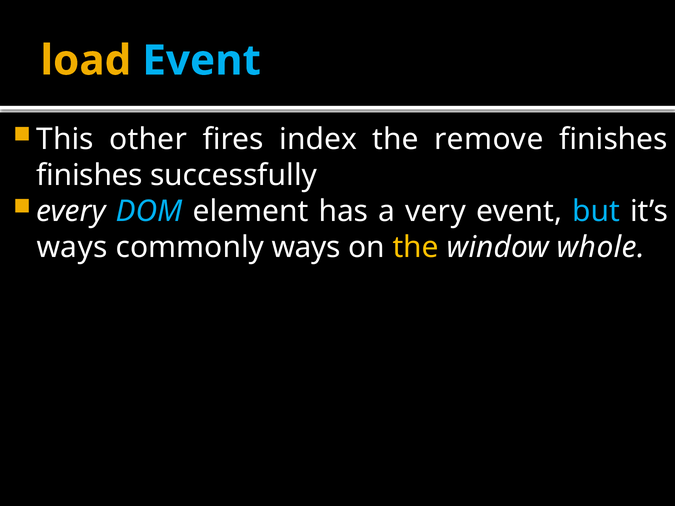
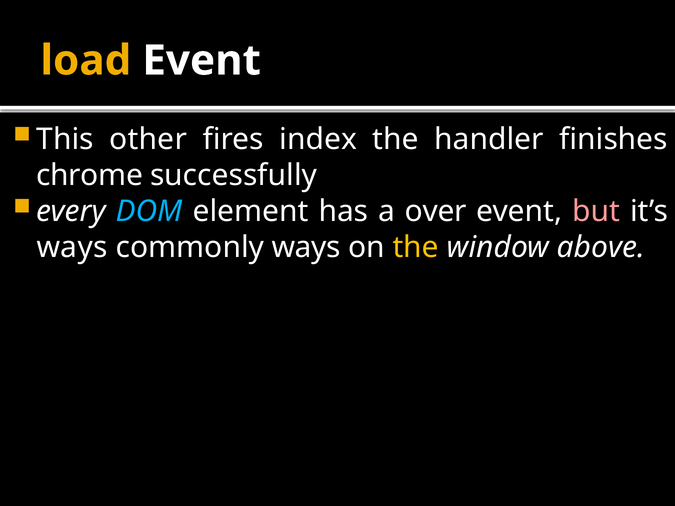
Event at (202, 61) colour: light blue -> white
remove: remove -> handler
finishes at (90, 175): finishes -> chrome
very: very -> over
but colour: light blue -> pink
whole: whole -> above
